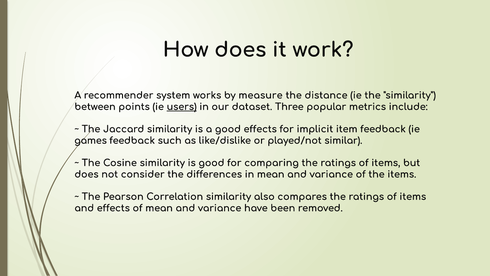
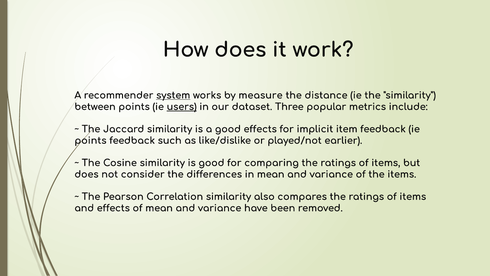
system underline: none -> present
games at (91, 140): games -> points
similar: similar -> earlier
